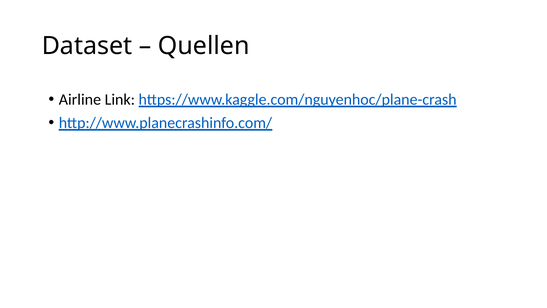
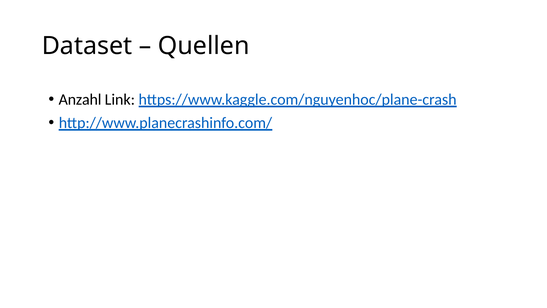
Airline: Airline -> Anzahl
